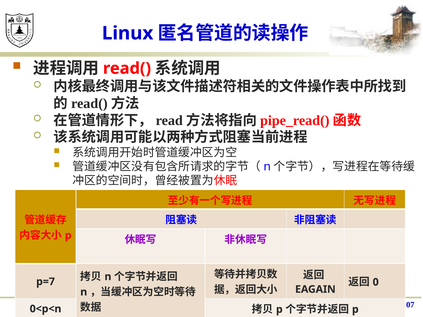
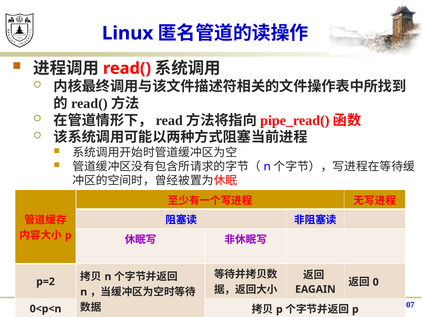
p=7: p=7 -> p=2
